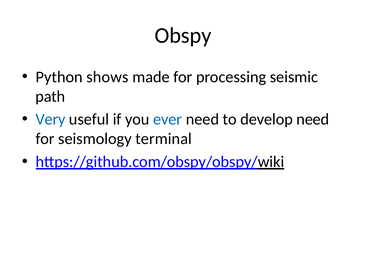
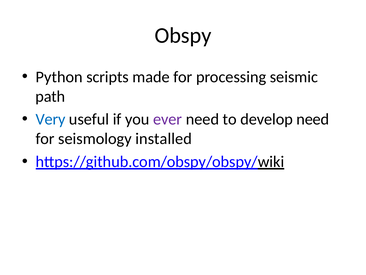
shows: shows -> scripts
ever colour: blue -> purple
terminal: terminal -> installed
